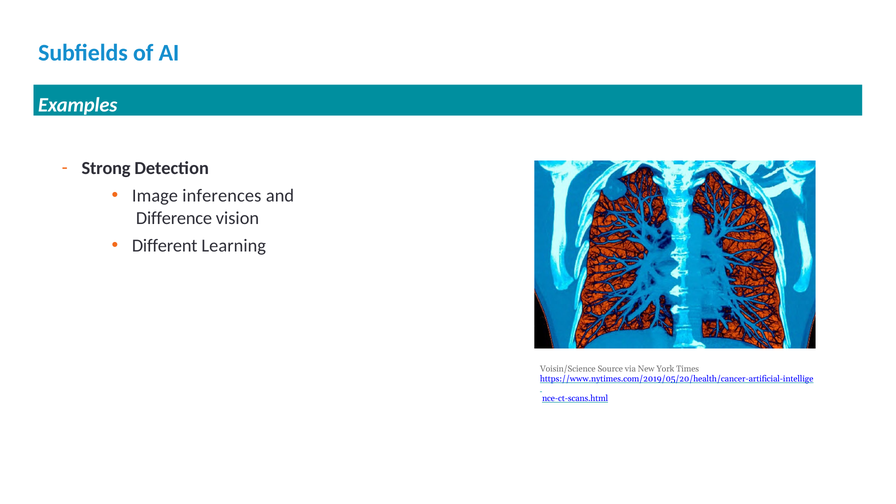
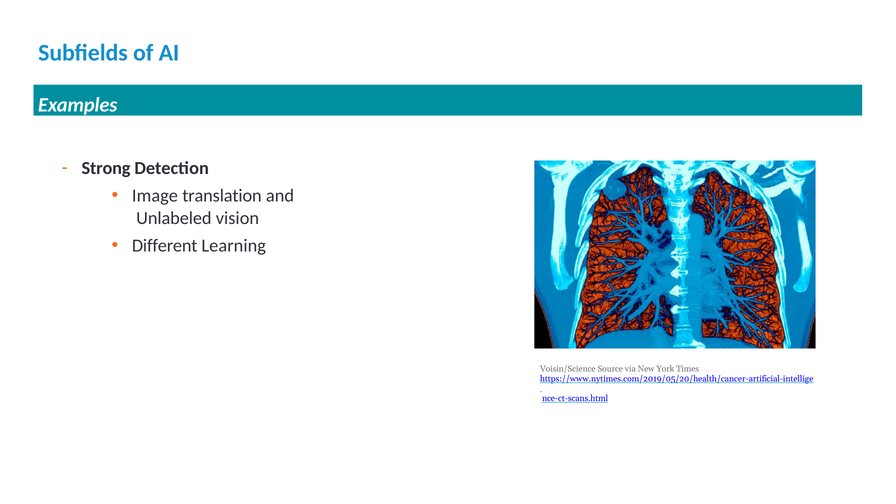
inferences: inferences -> translation
Difference: Difference -> Unlabeled
